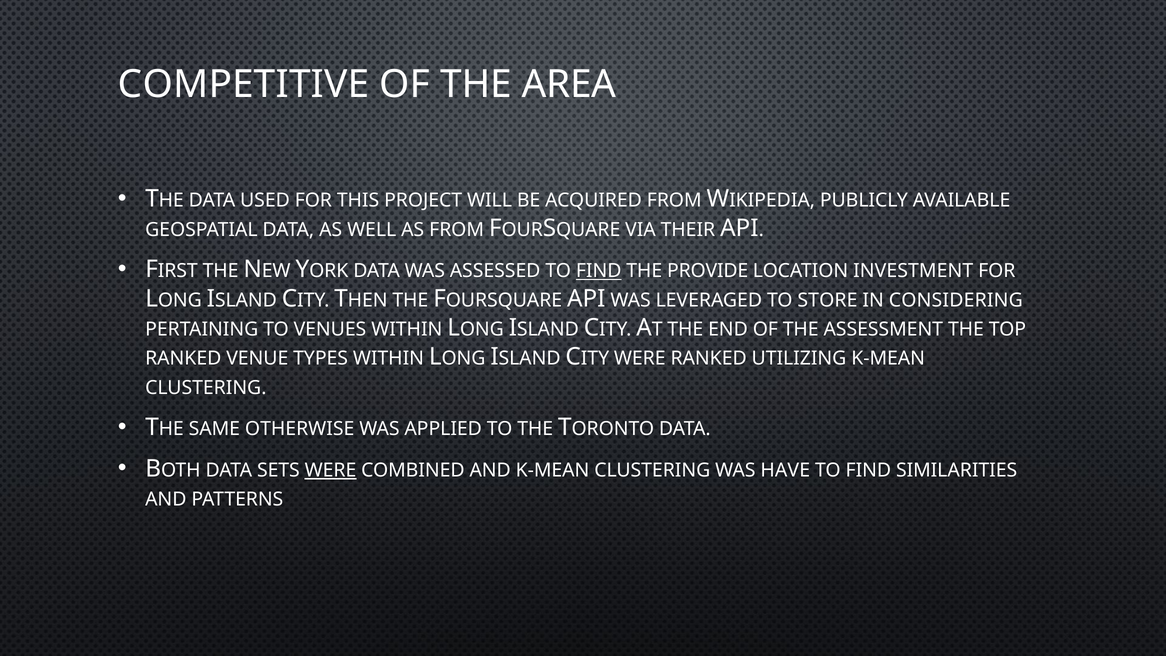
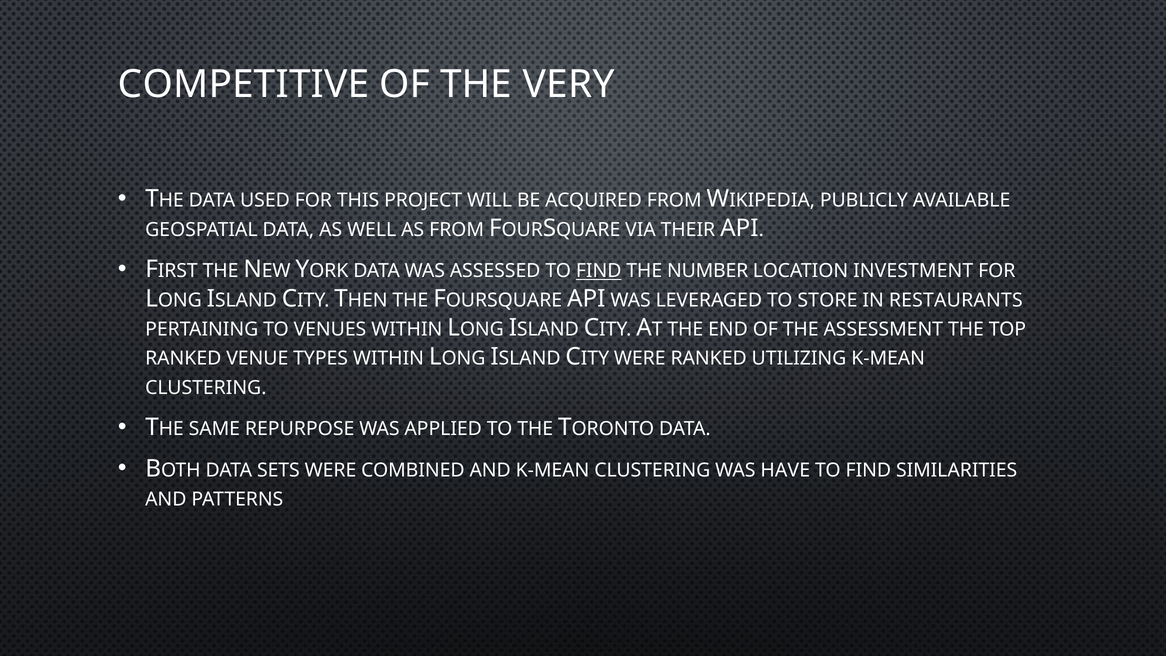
AREA: AREA -> VERY
PROVIDE: PROVIDE -> NUMBER
CONSIDERING: CONSIDERING -> RESTAURANTS
OTHERWISE: OTHERWISE -> REPURPOSE
WERE at (330, 470) underline: present -> none
